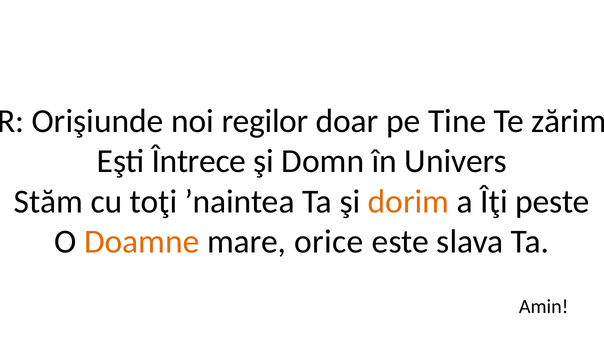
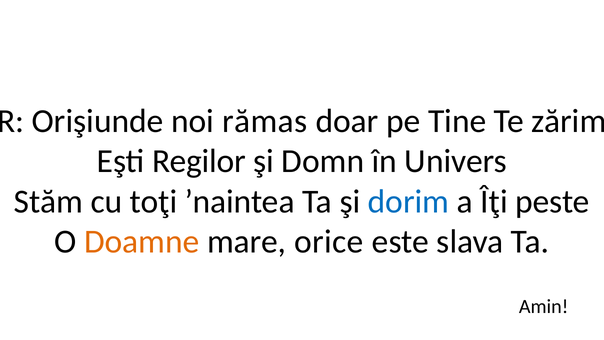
regilor: regilor -> rămas
Întrece: Întrece -> Regilor
dorim colour: orange -> blue
